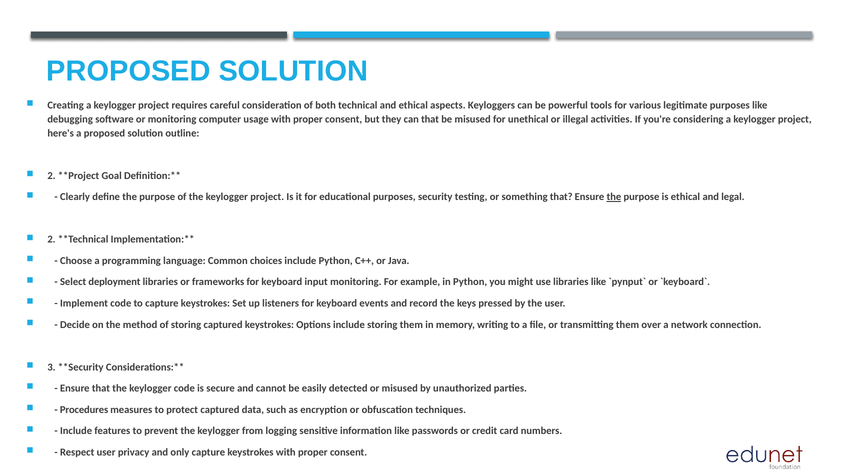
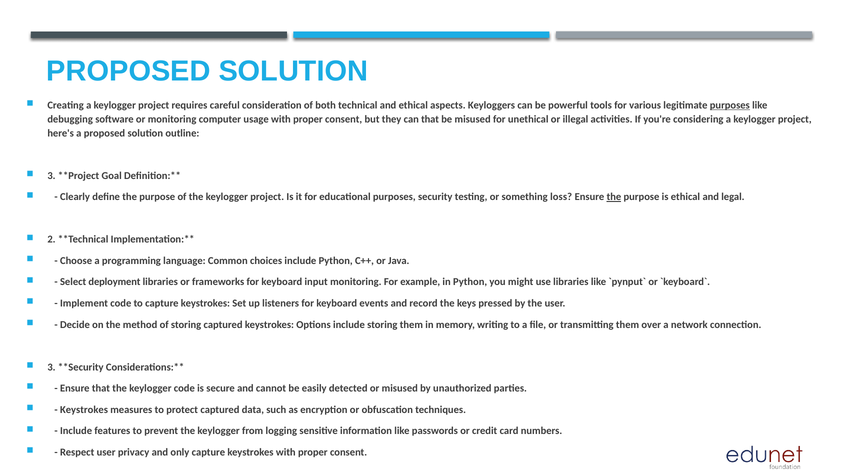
purposes at (730, 105) underline: none -> present
2 at (51, 176): 2 -> 3
something that: that -> loss
Procedures at (84, 410): Procedures -> Keystrokes
